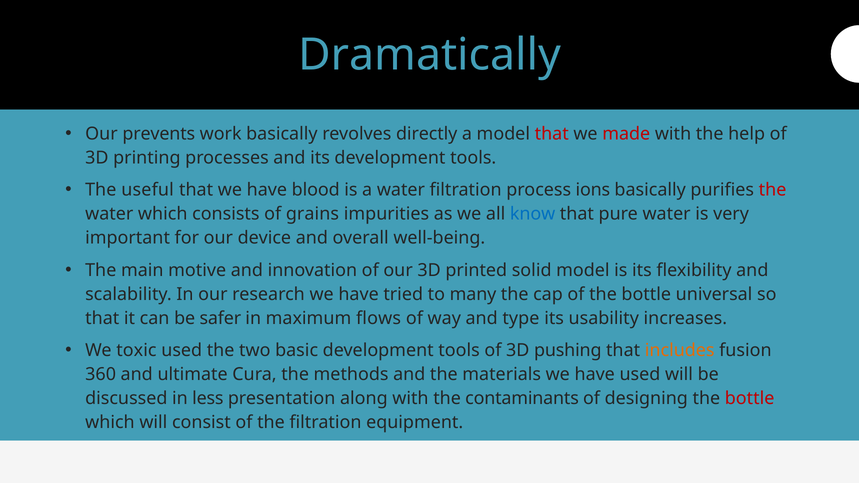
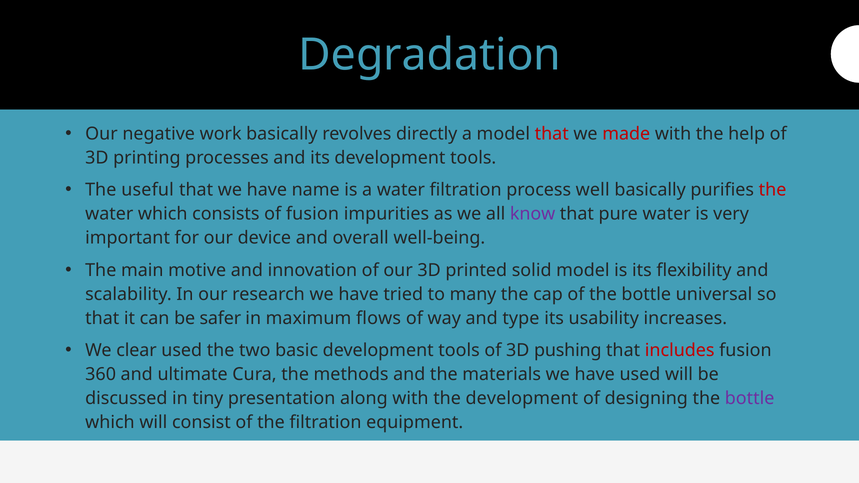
Dramatically: Dramatically -> Degradation
prevents: prevents -> negative
blood: blood -> name
ions: ions -> well
of grains: grains -> fusion
know colour: blue -> purple
toxic: toxic -> clear
includes colour: orange -> red
less: less -> tiny
the contaminants: contaminants -> development
bottle at (750, 399) colour: red -> purple
